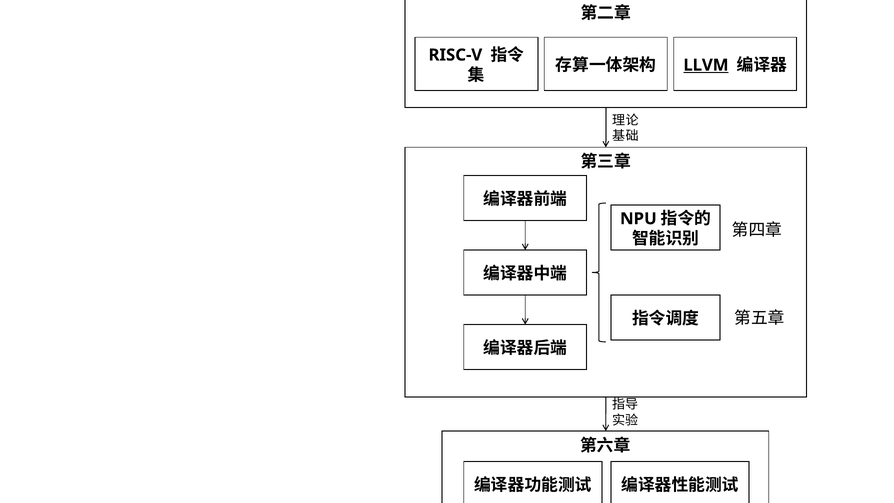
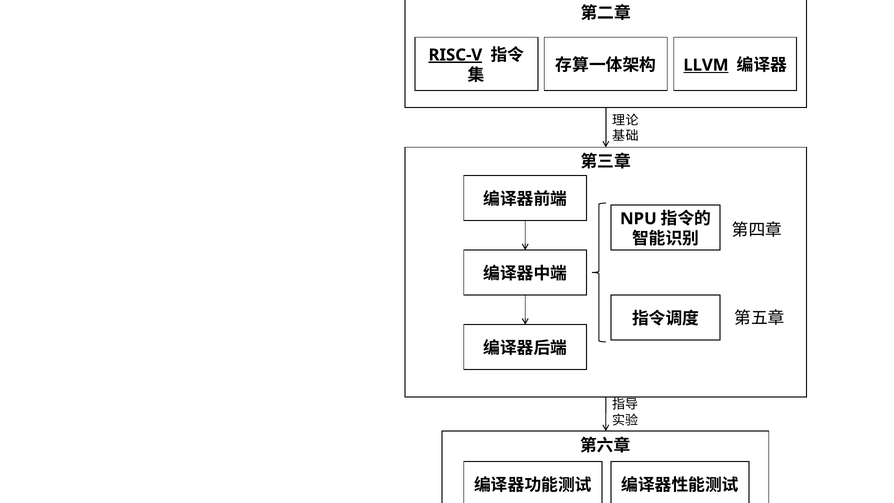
RISC-V underline: none -> present
